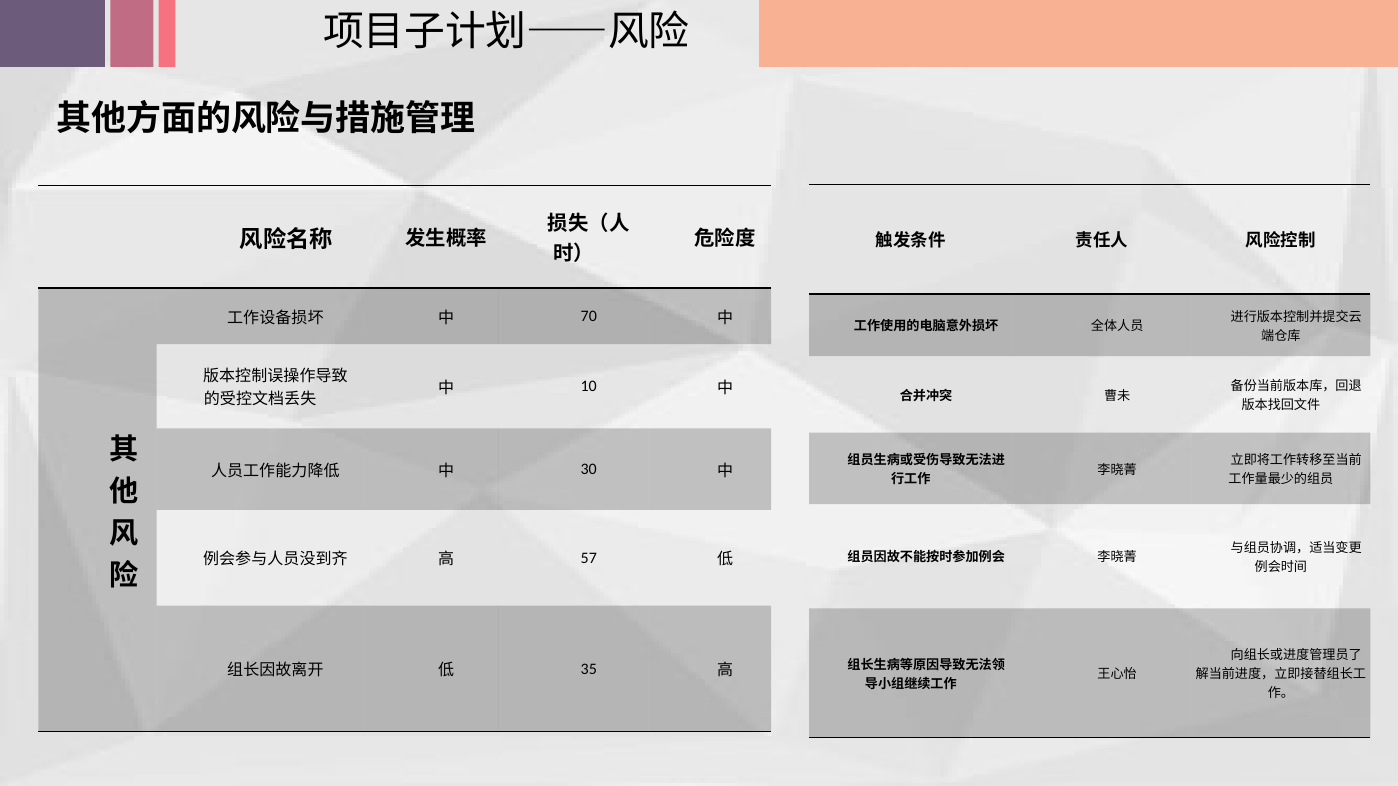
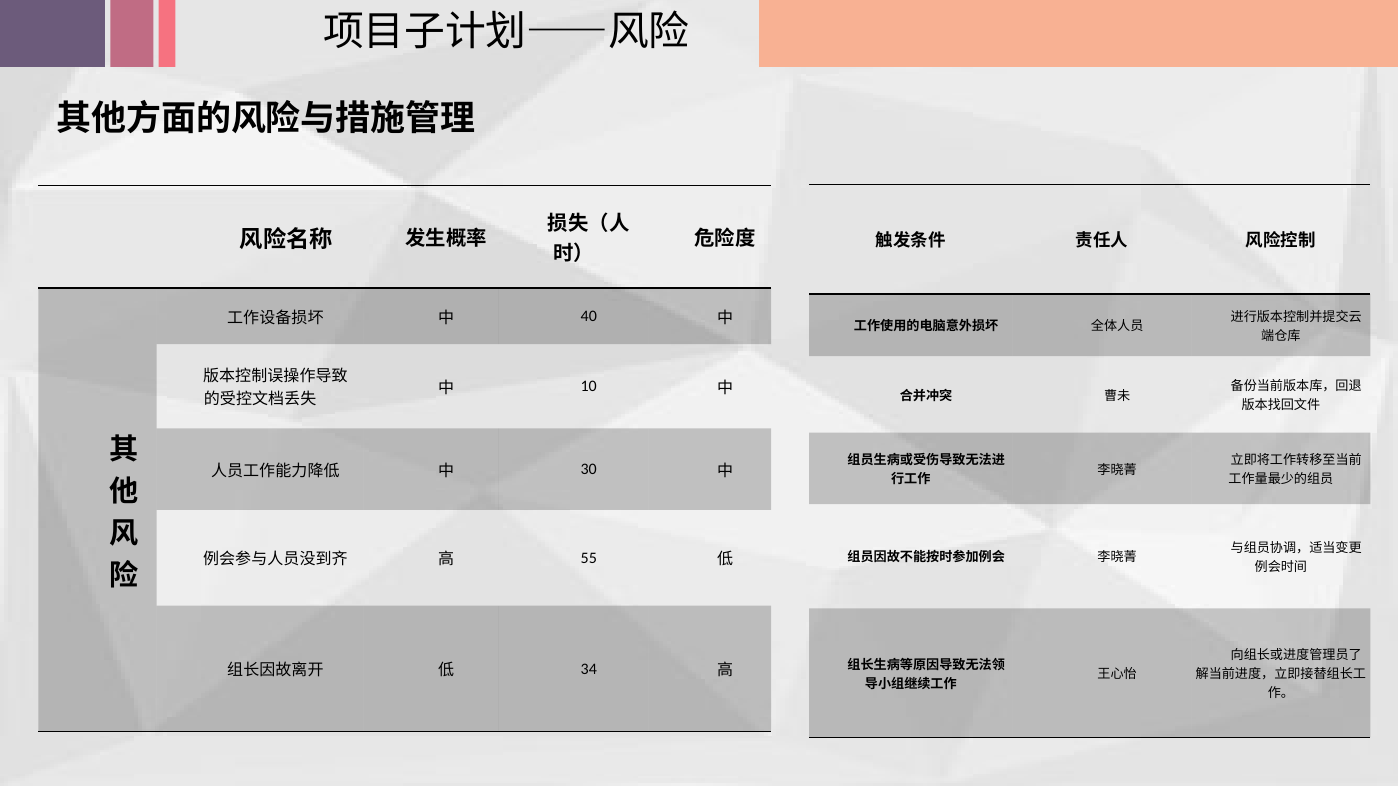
70: 70 -> 40
57: 57 -> 55
35: 35 -> 34
